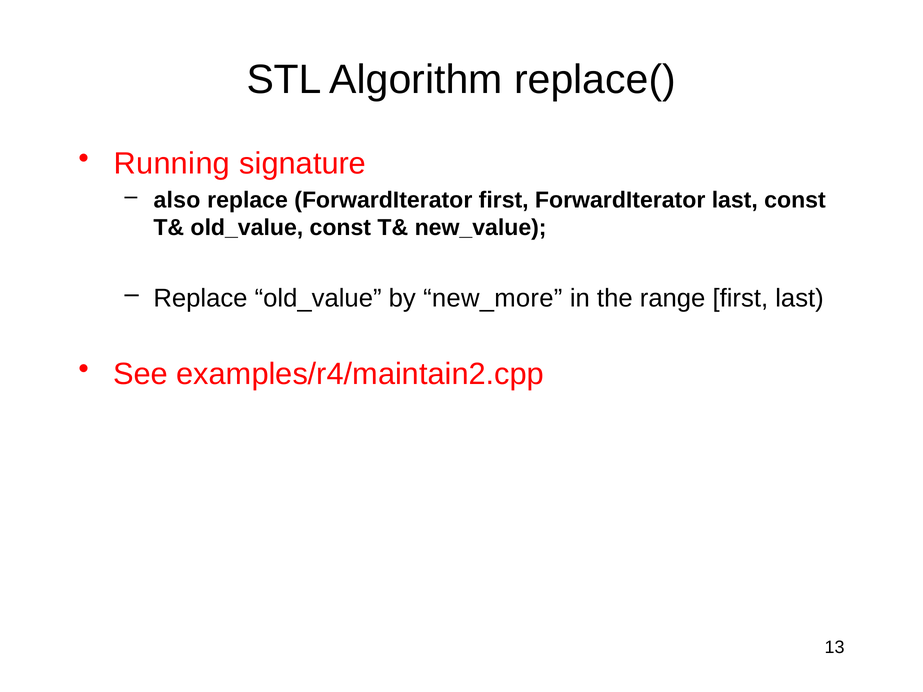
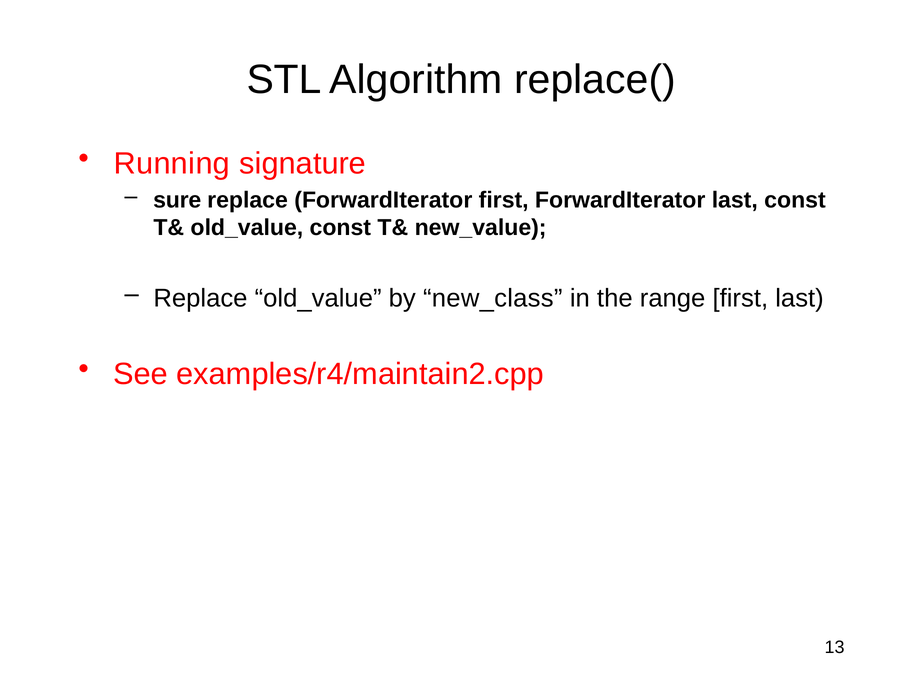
also: also -> sure
new_more: new_more -> new_class
